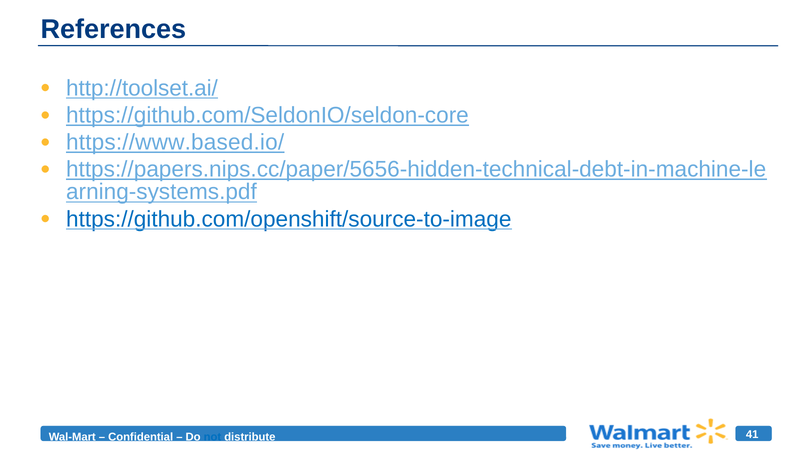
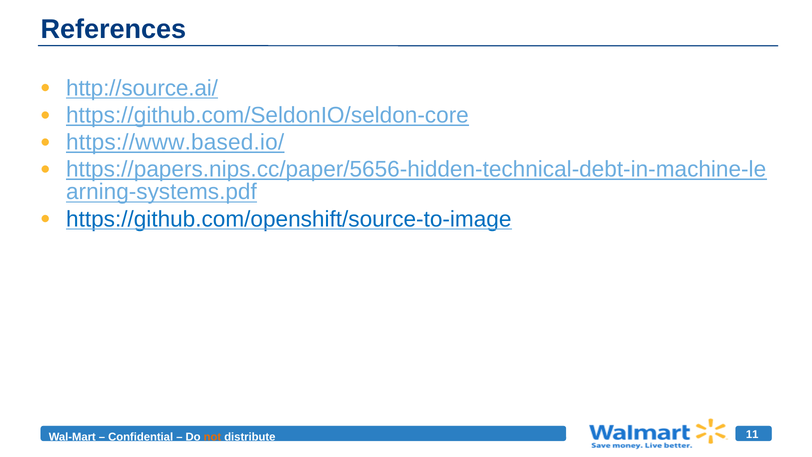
http://toolset.ai/: http://toolset.ai/ -> http://source.ai/
not colour: blue -> orange
41: 41 -> 11
